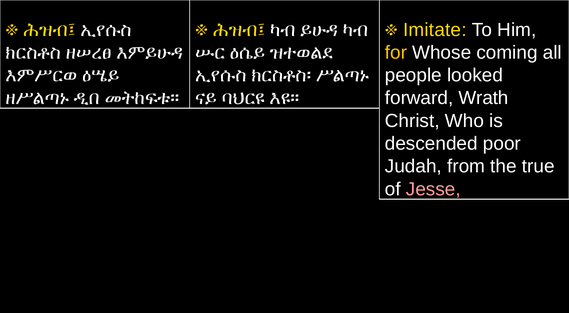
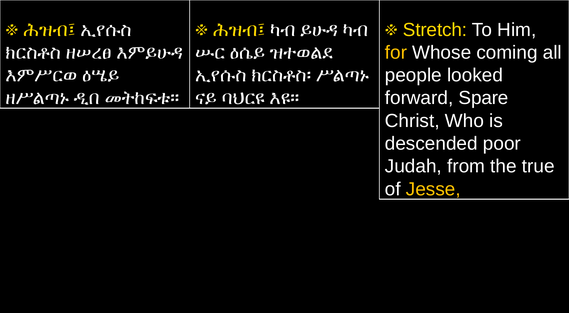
Imitate: Imitate -> Stretch
Wrath: Wrath -> Spare
Jesse colour: pink -> yellow
